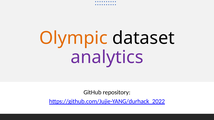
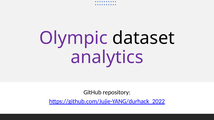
Olympic colour: orange -> purple
